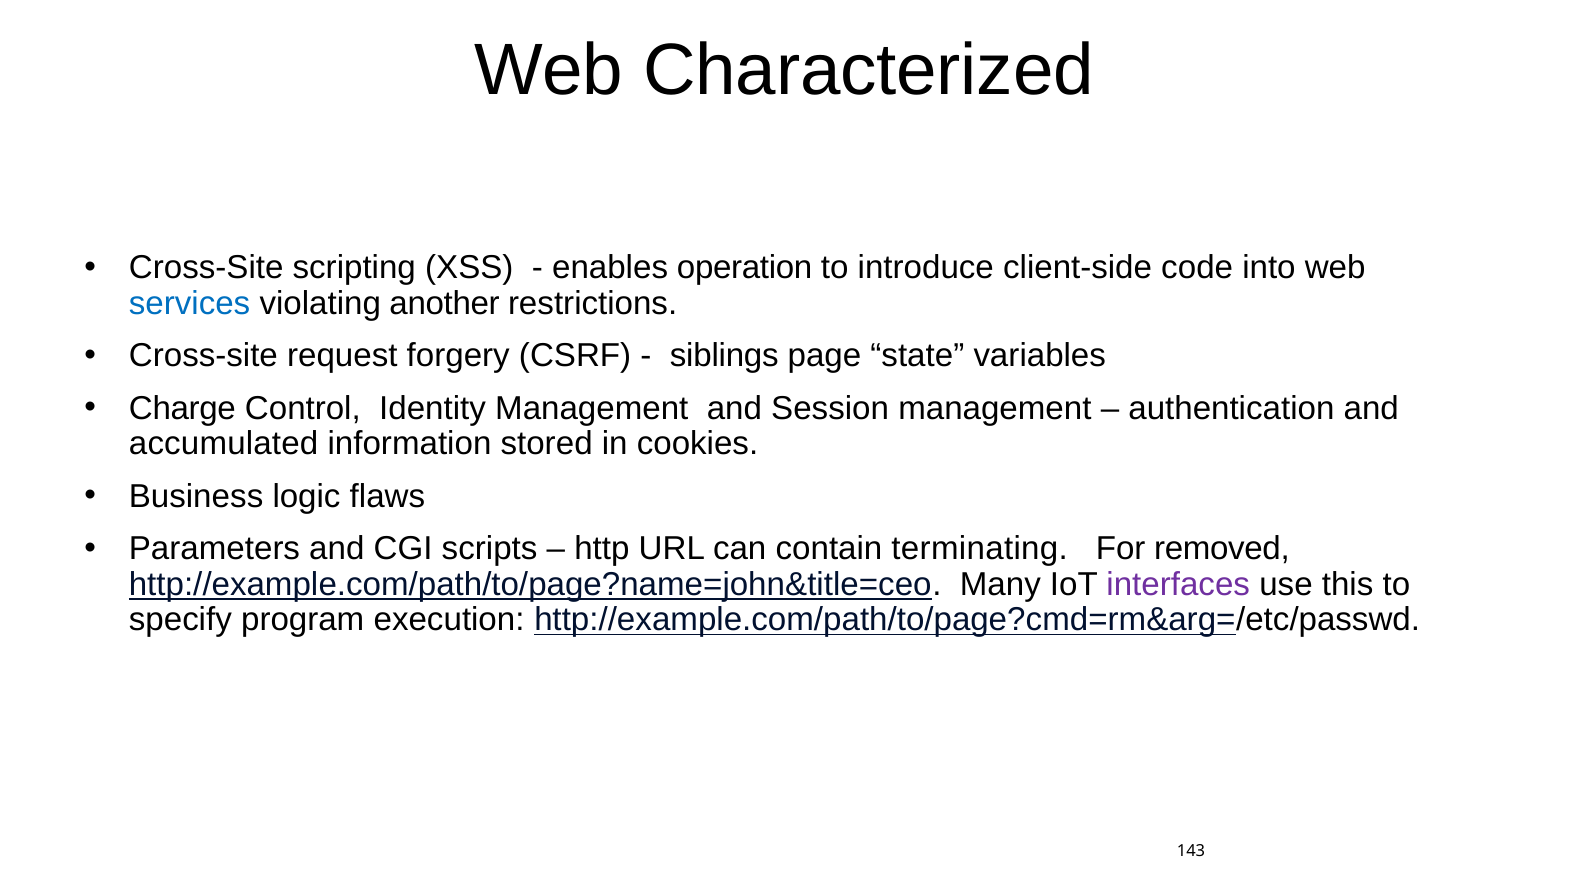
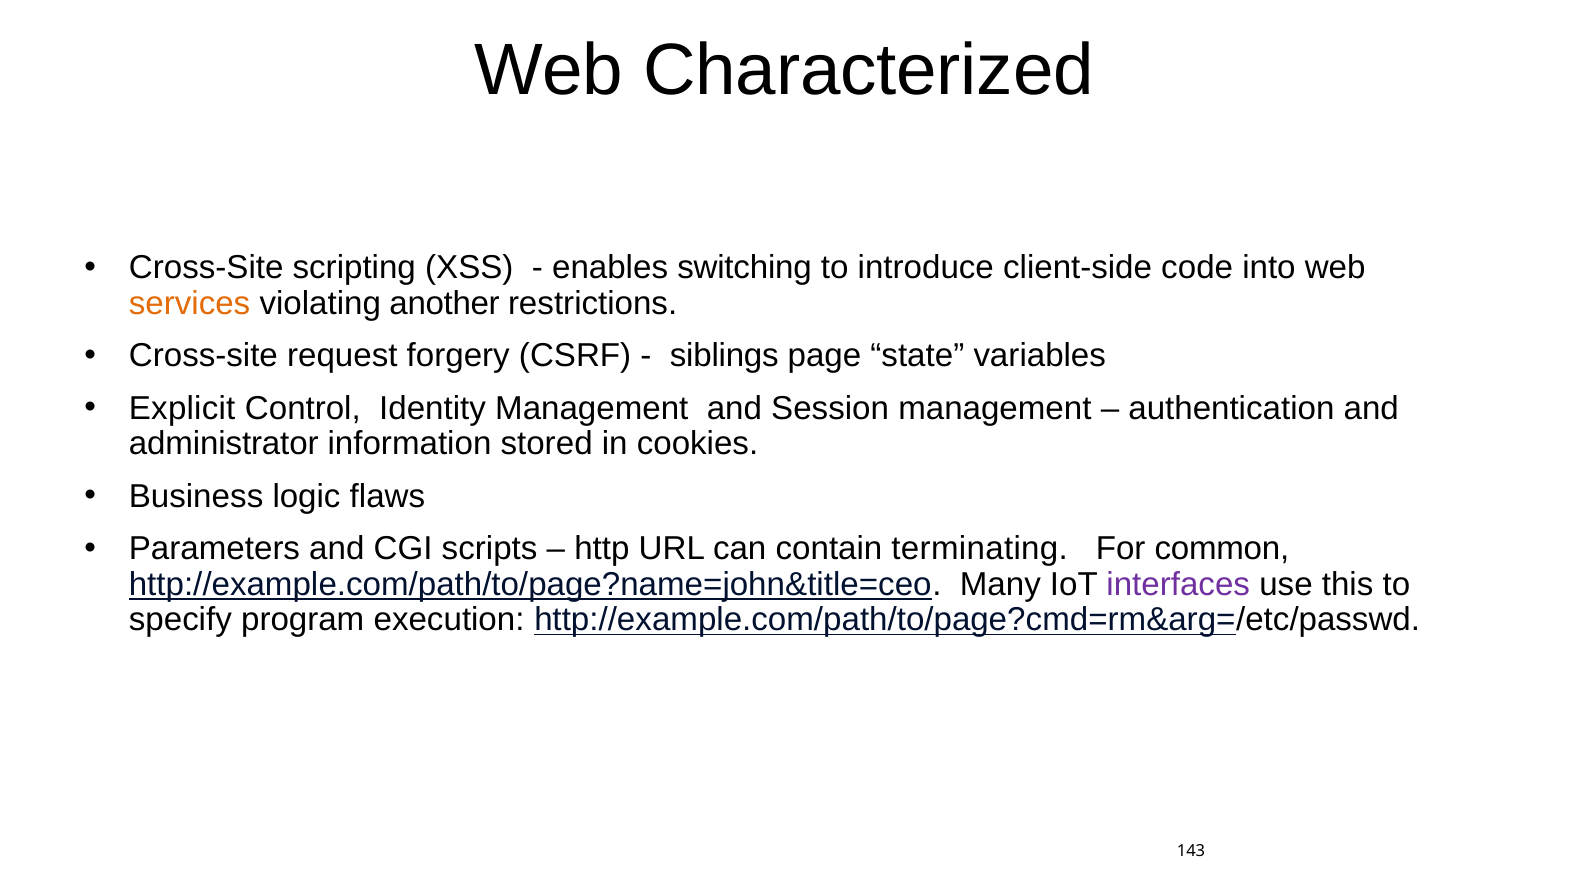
operation: operation -> switching
services colour: blue -> orange
Charge: Charge -> Explicit
accumulated: accumulated -> administrator
removed: removed -> common
